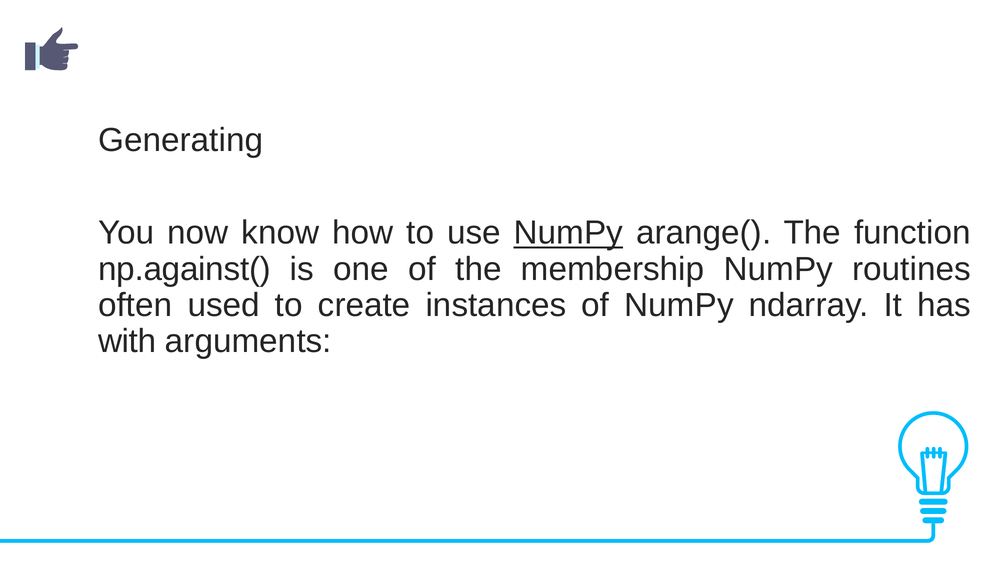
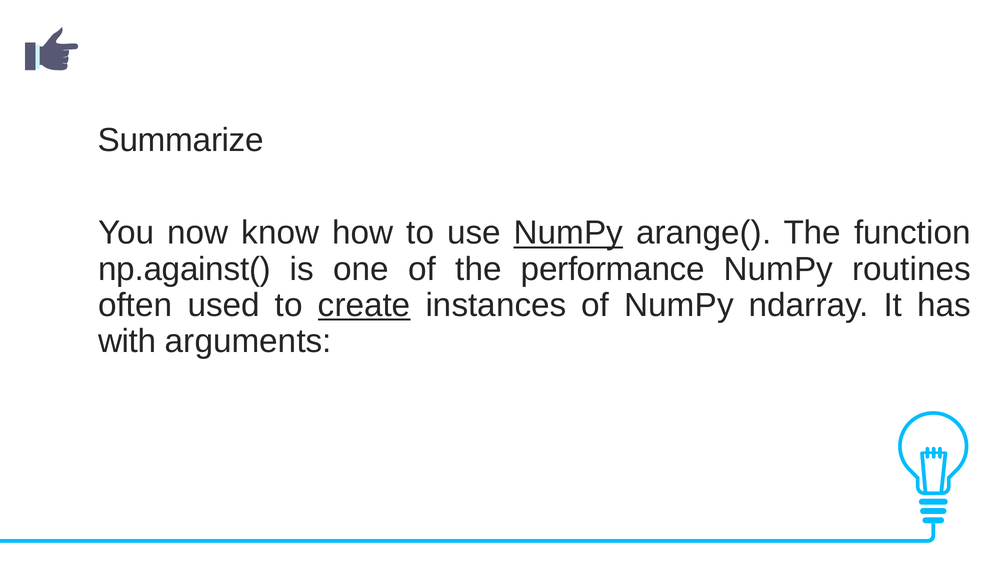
Generating: Generating -> Summarize
membership: membership -> performance
create underline: none -> present
